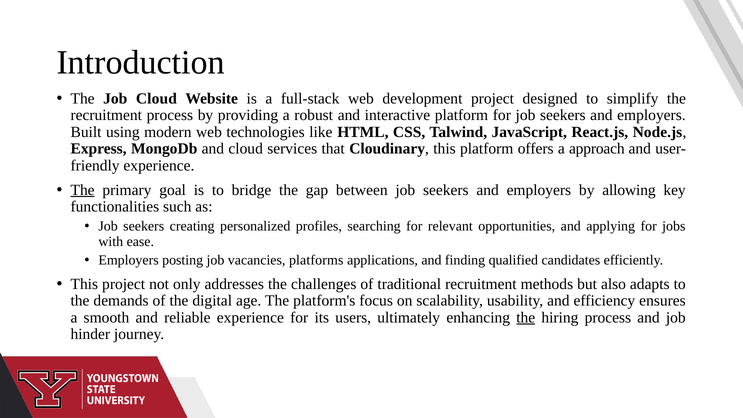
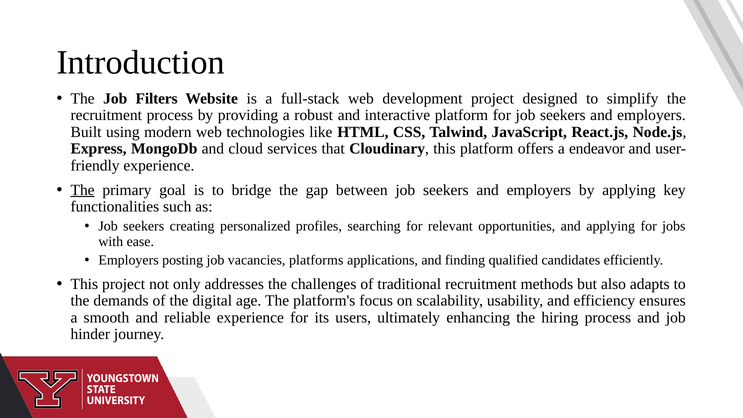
Job Cloud: Cloud -> Filters
approach: approach -> endeavor
by allowing: allowing -> applying
the at (526, 317) underline: present -> none
